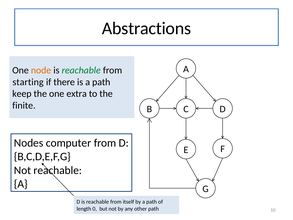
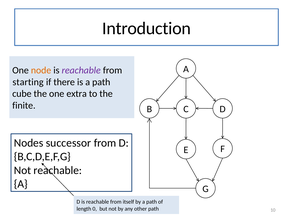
Abstractions: Abstractions -> Introduction
reachable at (81, 70) colour: green -> purple
keep: keep -> cube
computer: computer -> successor
